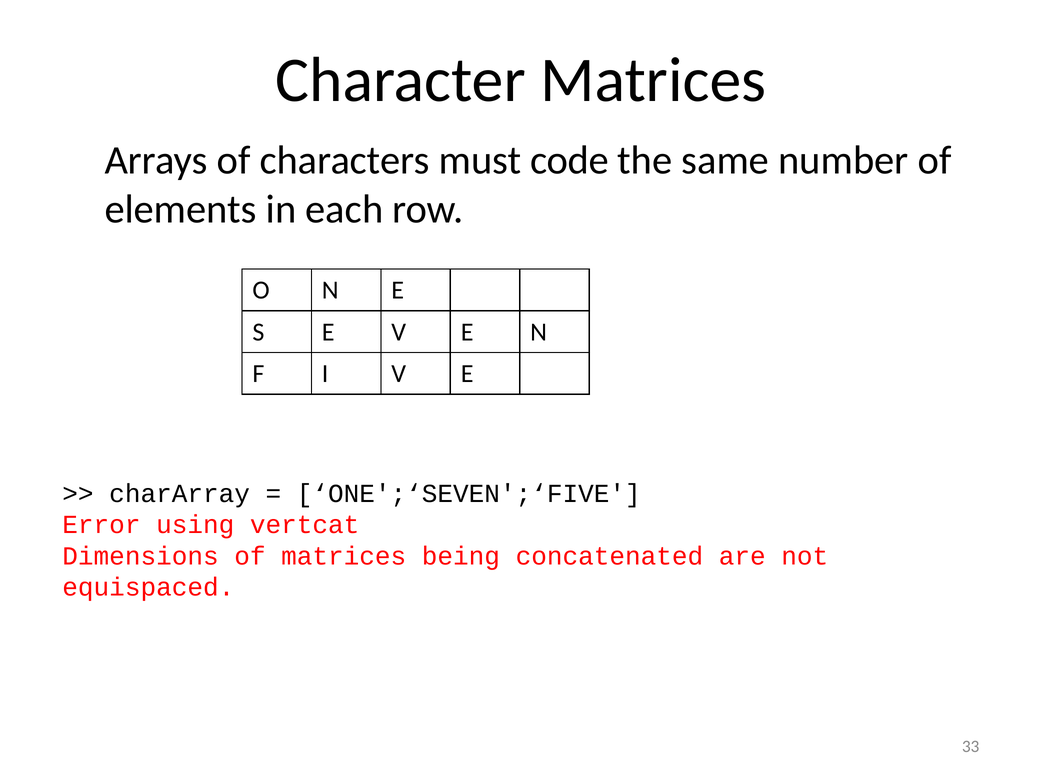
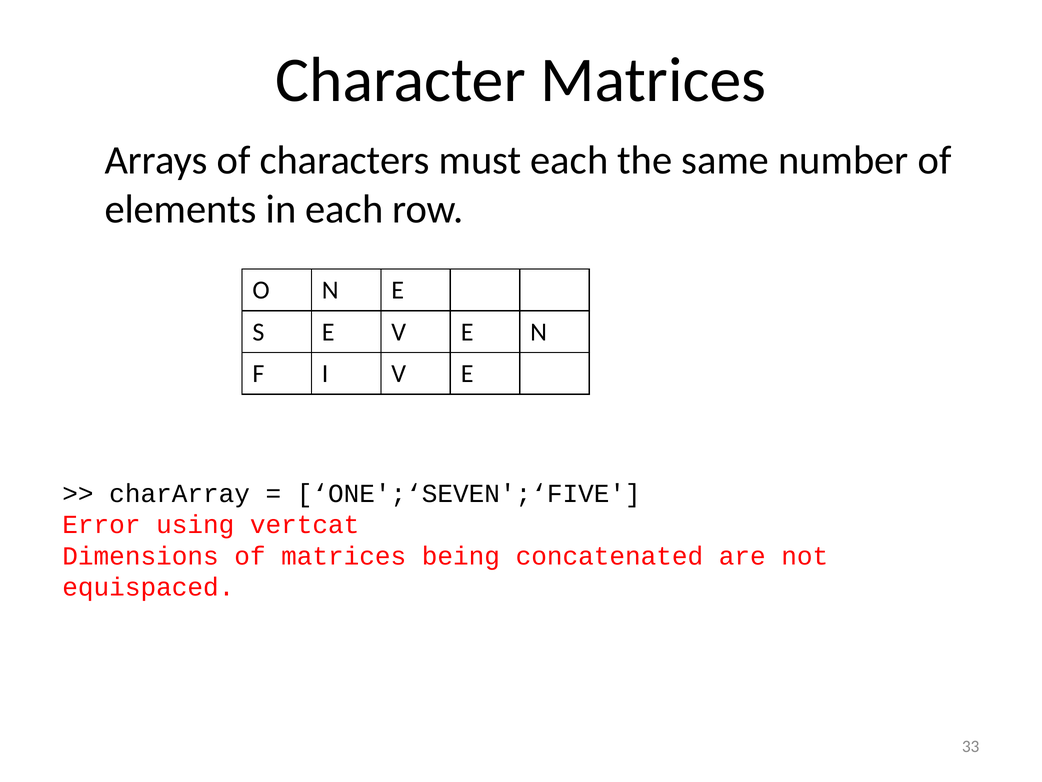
must code: code -> each
